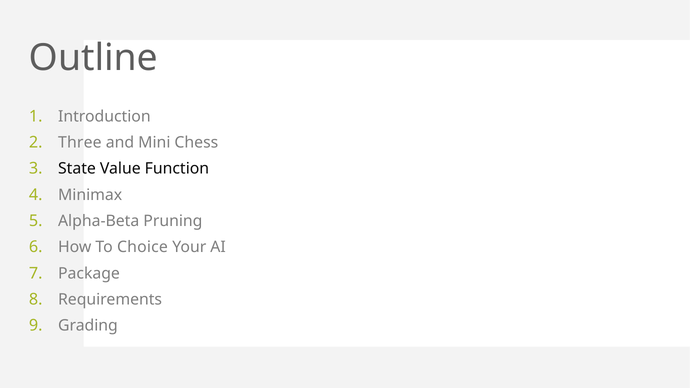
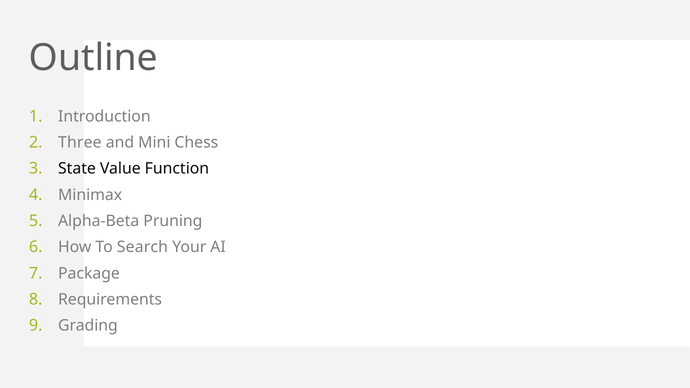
Choice: Choice -> Search
